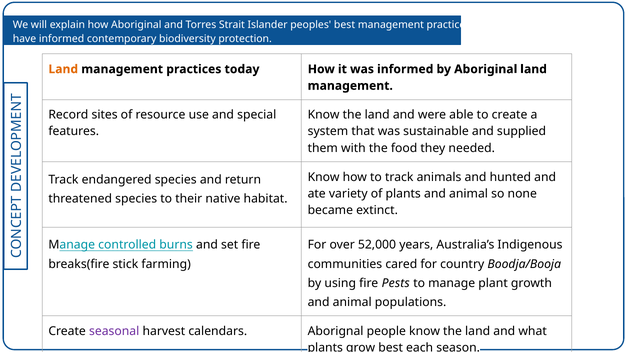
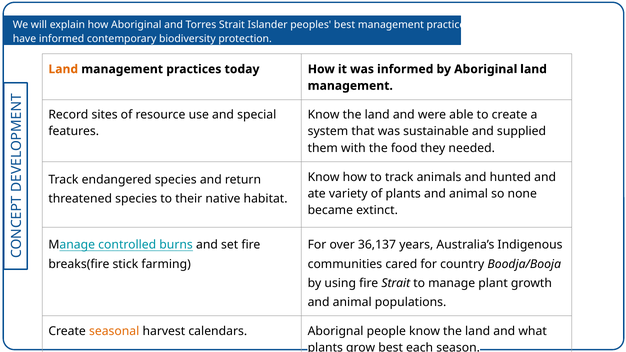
52,000: 52,000 -> 36,137
fire Pests: Pests -> Strait
seasonal colour: purple -> orange
